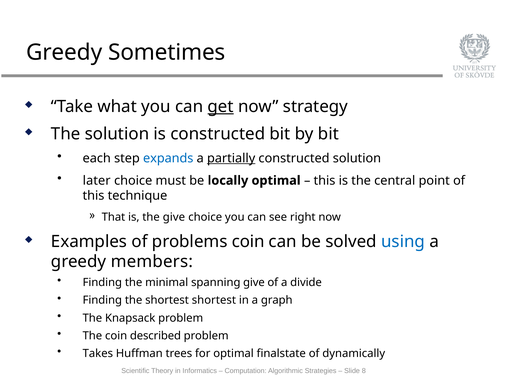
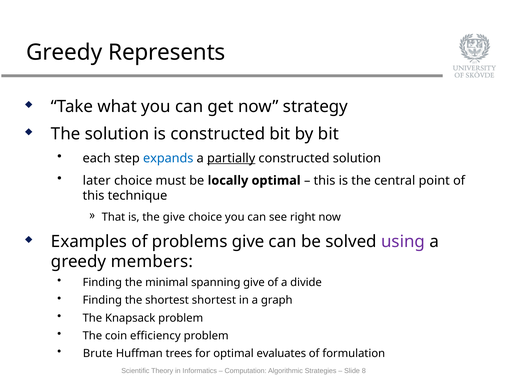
Sometimes: Sometimes -> Represents
get underline: present -> none
problems coin: coin -> give
using colour: blue -> purple
described: described -> efficiency
Takes: Takes -> Brute
finalstate: finalstate -> evaluates
dynamically: dynamically -> formulation
